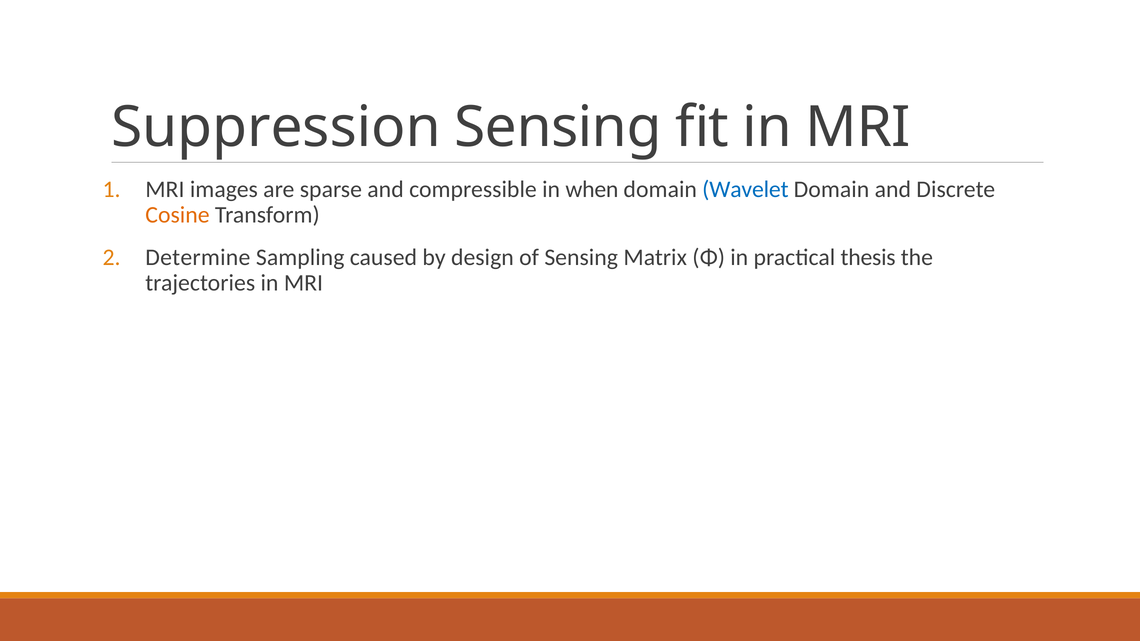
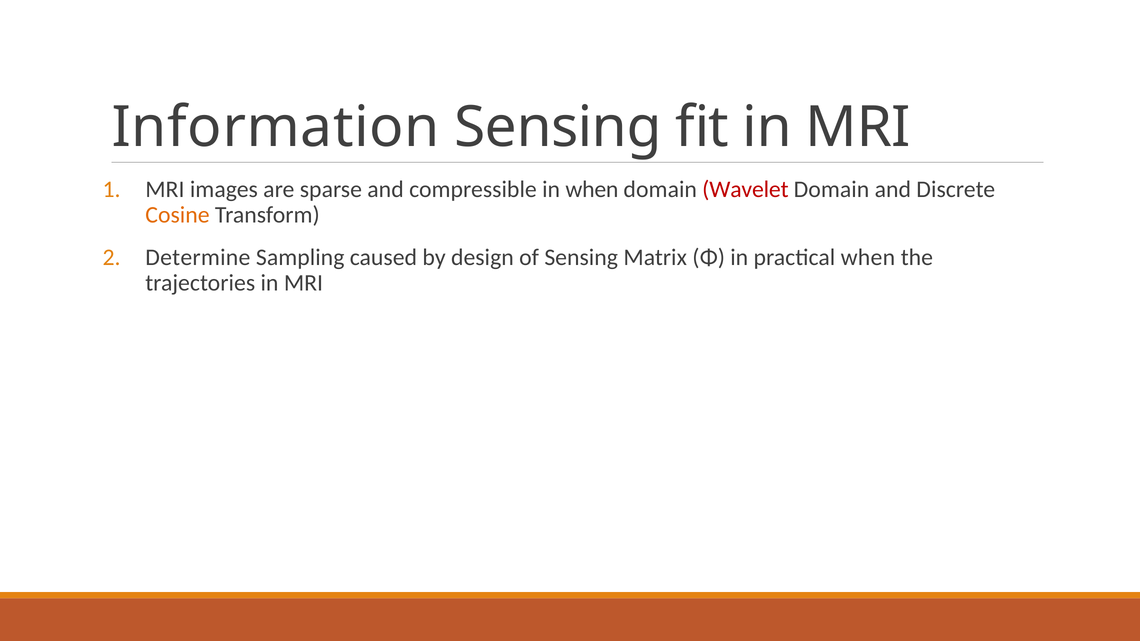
Suppression: Suppression -> Information
Wavelet colour: blue -> red
practical thesis: thesis -> when
